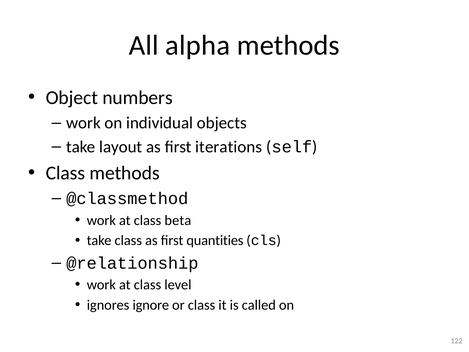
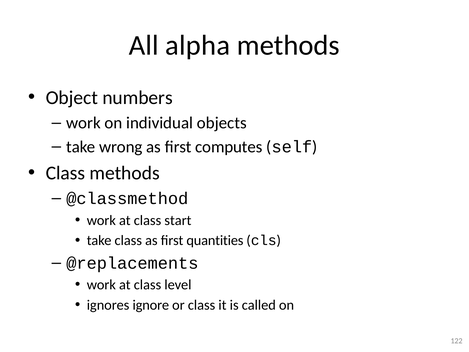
layout: layout -> wrong
iterations: iterations -> computes
beta: beta -> start
@relationship: @relationship -> @replacements
